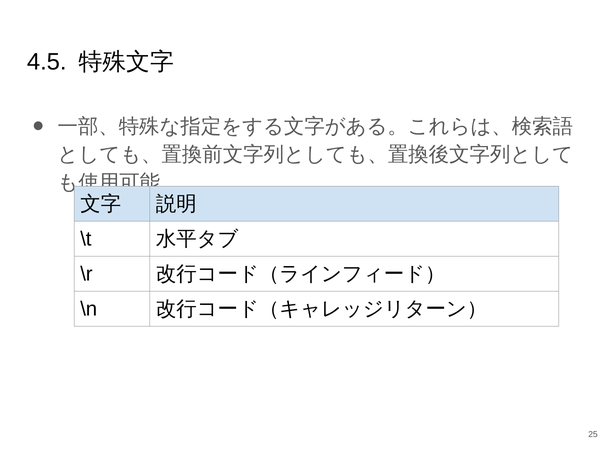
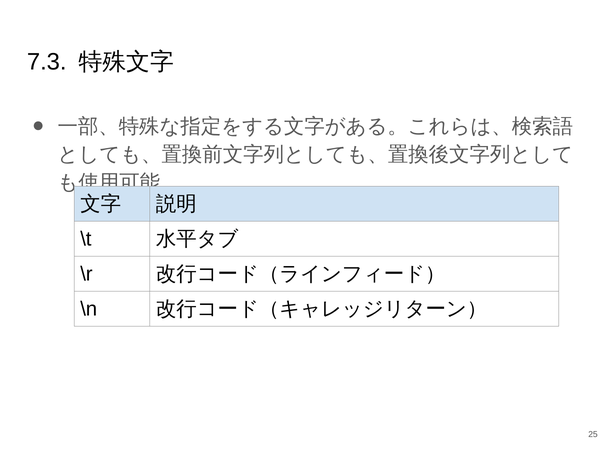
4.5: 4.5 -> 7.3
